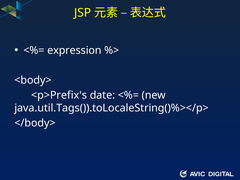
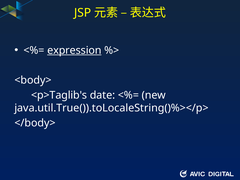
expression underline: none -> present
<p>Prefix's: <p>Prefix's -> <p>Taglib's
java.util.Tags()).toLocaleString()%></p>: java.util.Tags()).toLocaleString()%></p> -> java.util.True()).toLocaleString()%></p>
